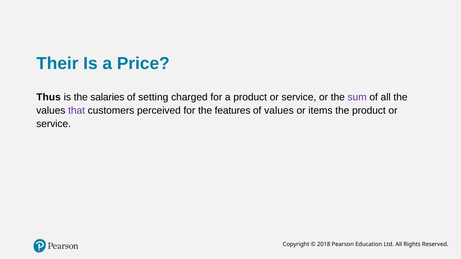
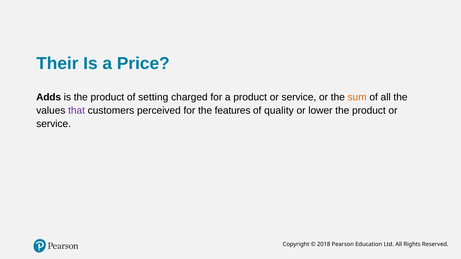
Thus: Thus -> Adds
is the salaries: salaries -> product
sum colour: purple -> orange
of values: values -> quality
items: items -> lower
